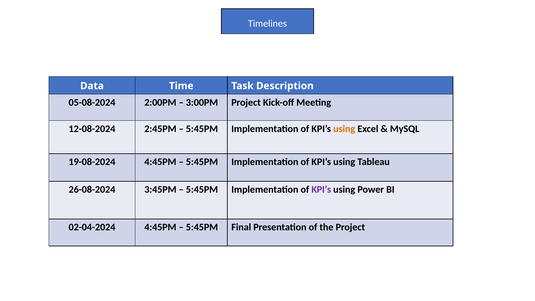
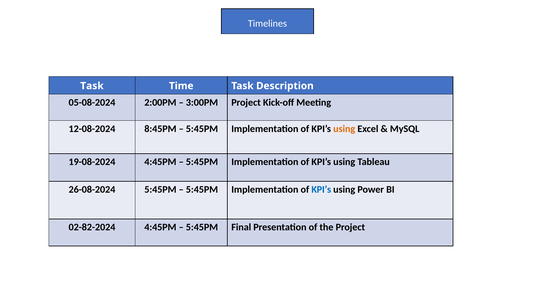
Data at (92, 86): Data -> Task
2:45PM: 2:45PM -> 8:45PM
26-08-2024 3:45PM: 3:45PM -> 5:45PM
KPI’s at (321, 190) colour: purple -> blue
02-04-2024: 02-04-2024 -> 02-82-2024
